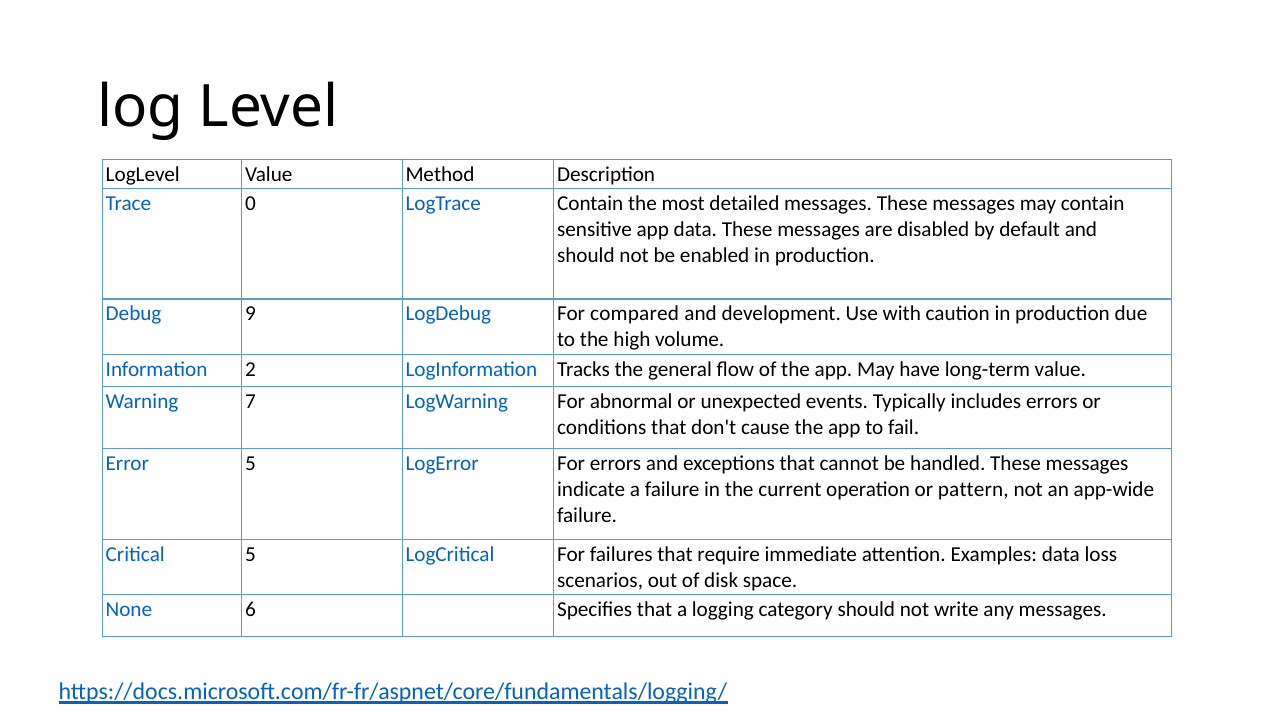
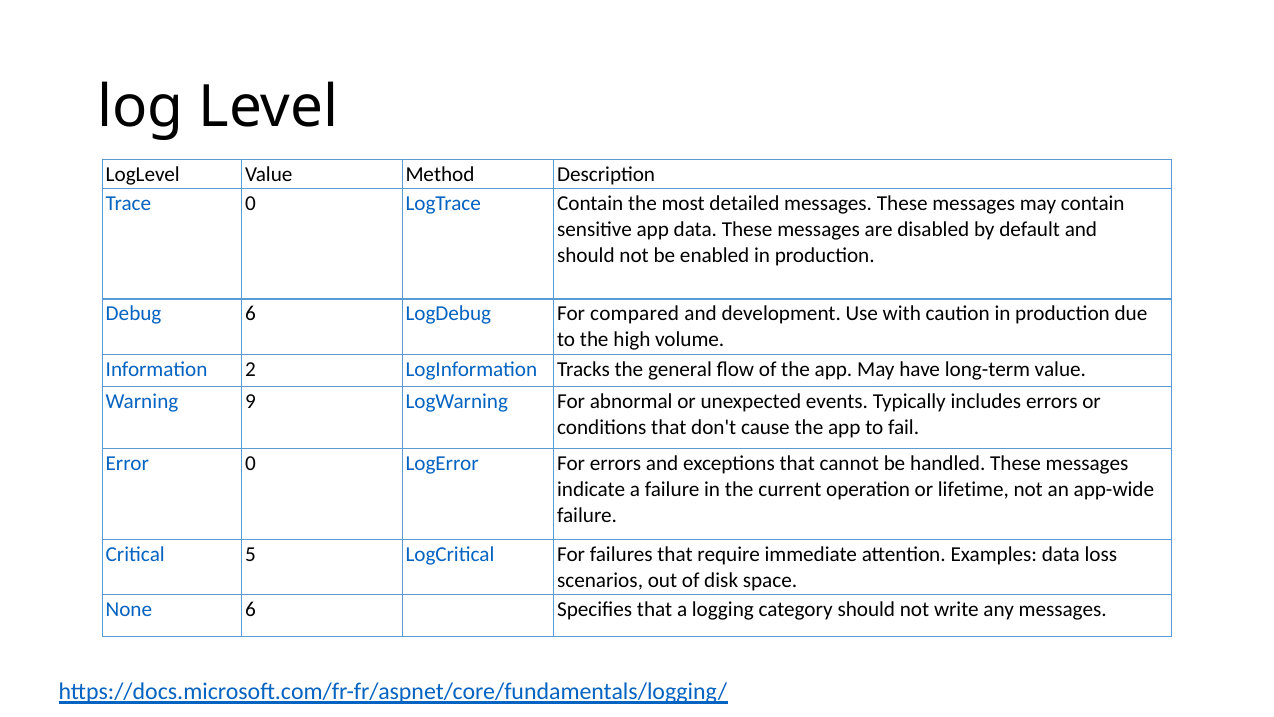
Debug 9: 9 -> 6
7: 7 -> 9
Error 5: 5 -> 0
pattern: pattern -> lifetime
